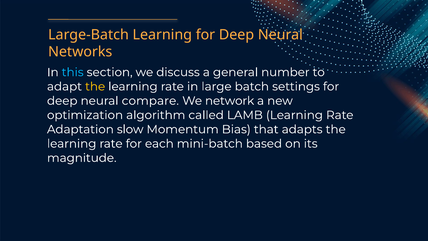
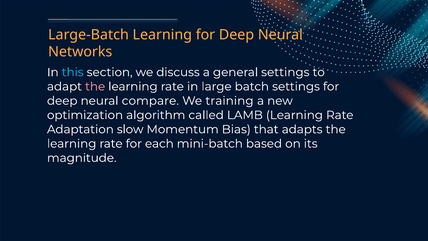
general number: number -> settings
the at (95, 86) colour: yellow -> pink
network: network -> training
